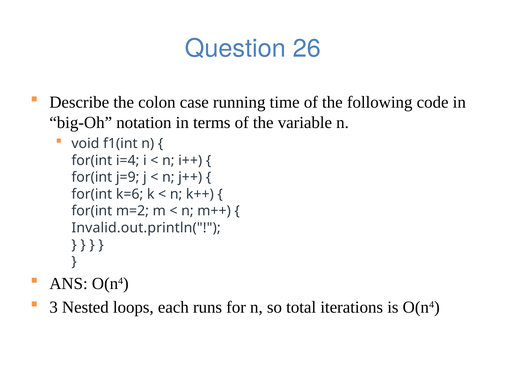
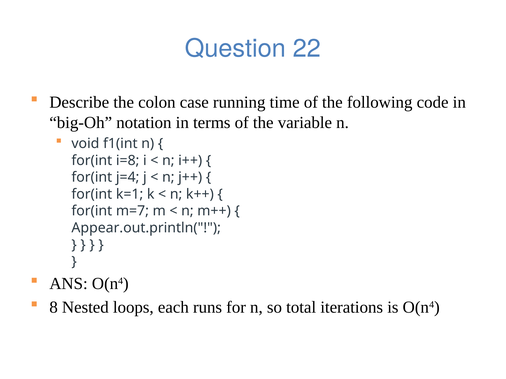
26: 26 -> 22
i=4: i=4 -> i=8
j=9: j=9 -> j=4
k=6: k=6 -> k=1
m=2: m=2 -> m=7
Invalid.out.println(: Invalid.out.println( -> Appear.out.println(
3: 3 -> 8
